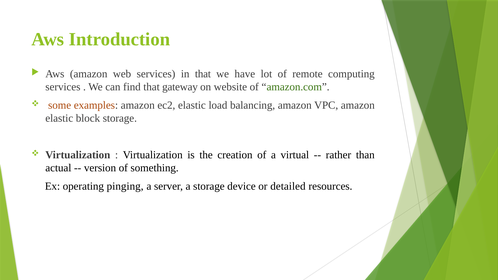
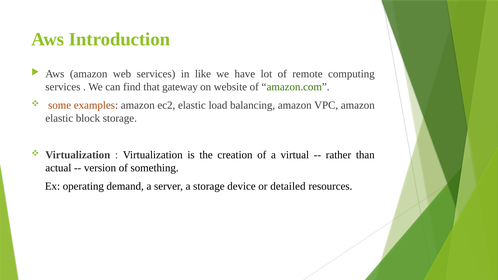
in that: that -> like
pinging: pinging -> demand
